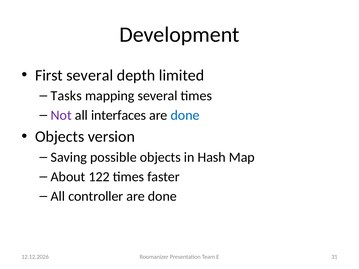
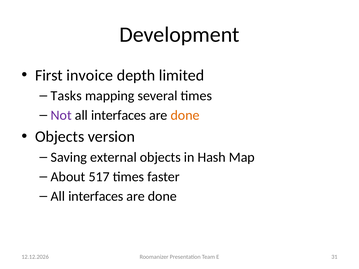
First several: several -> invoice
done at (185, 115) colour: blue -> orange
possible: possible -> external
122: 122 -> 517
controller at (96, 197): controller -> interfaces
